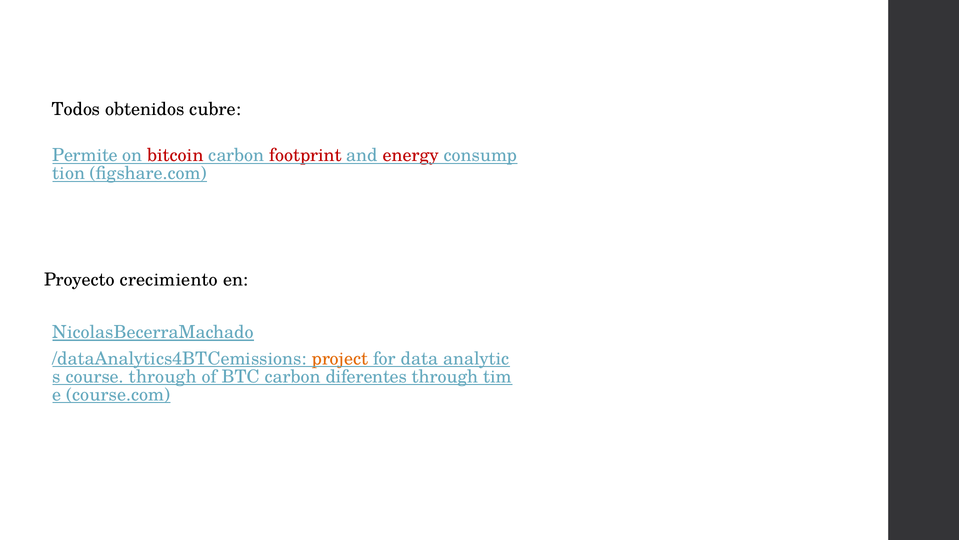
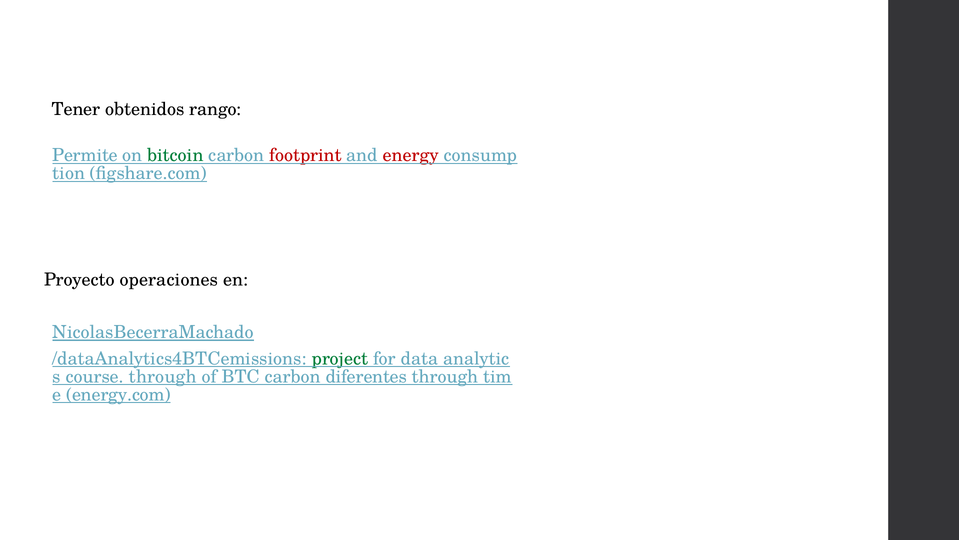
Todos: Todos -> Tener
cubre: cubre -> rango
bitcoin colour: red -> green
crecimiento: crecimiento -> operaciones
project colour: orange -> green
course.com: course.com -> energy.com
